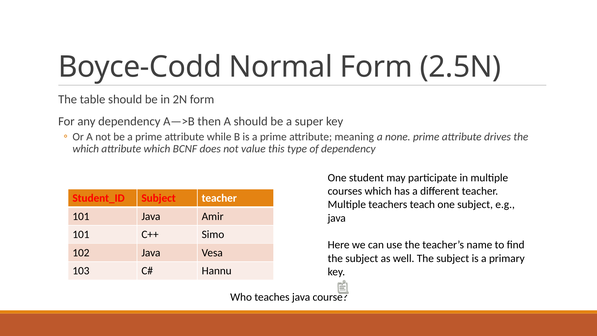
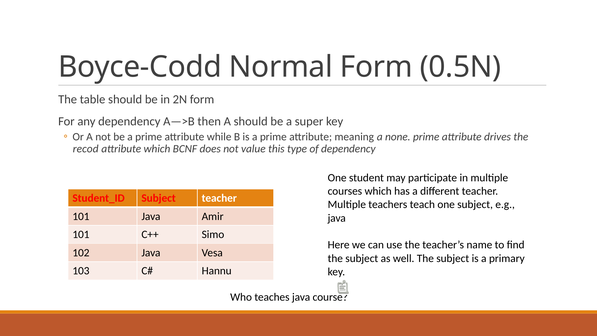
2.5N: 2.5N -> 0.5N
which at (86, 149): which -> recod
